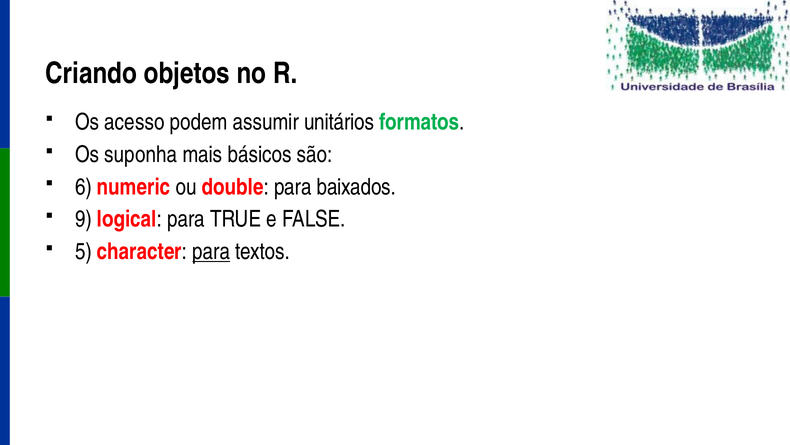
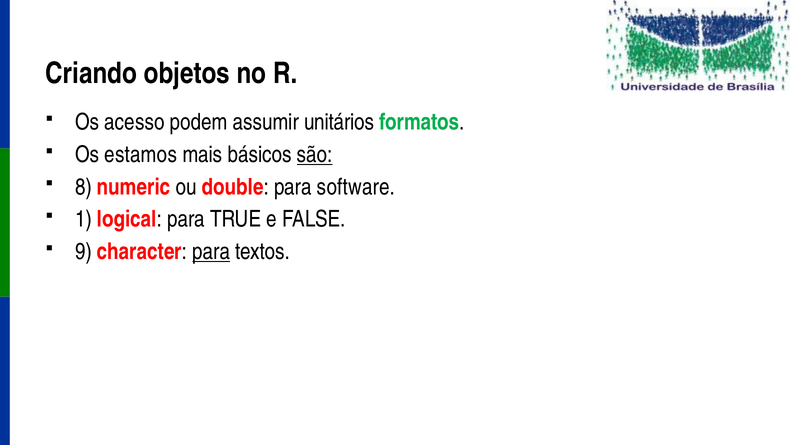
suponha: suponha -> estamos
são underline: none -> present
6: 6 -> 8
baixados: baixados -> software
9: 9 -> 1
5: 5 -> 9
